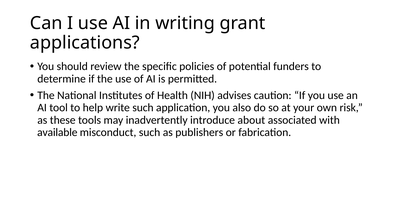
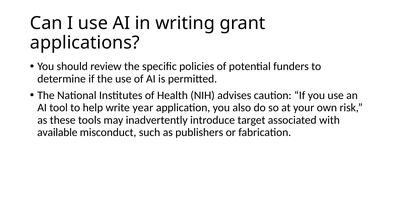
write such: such -> year
about: about -> target
